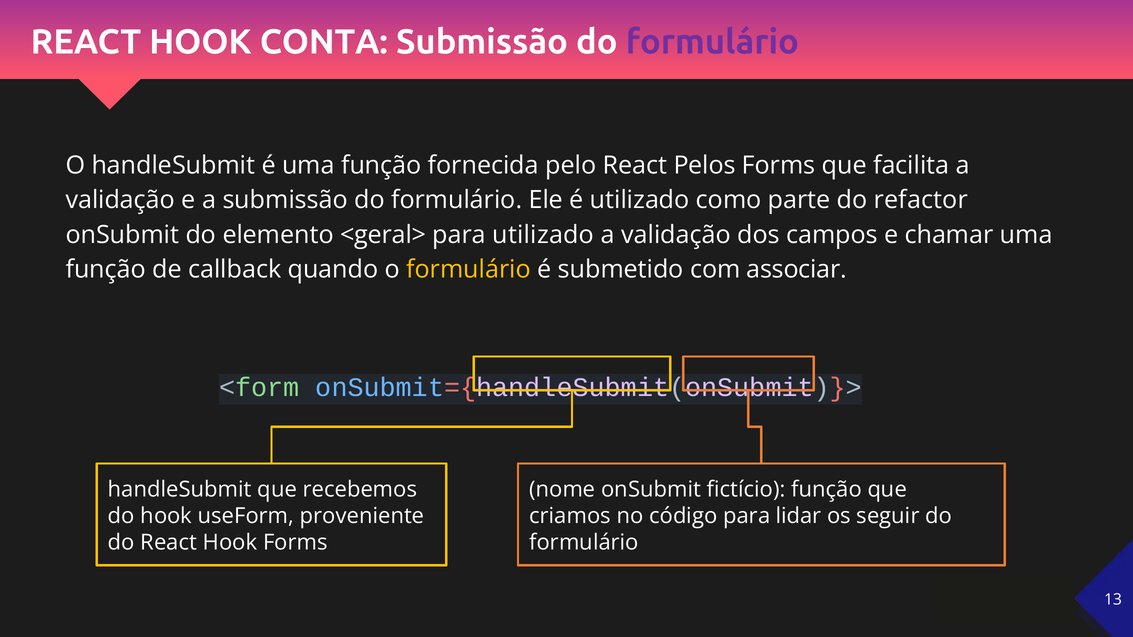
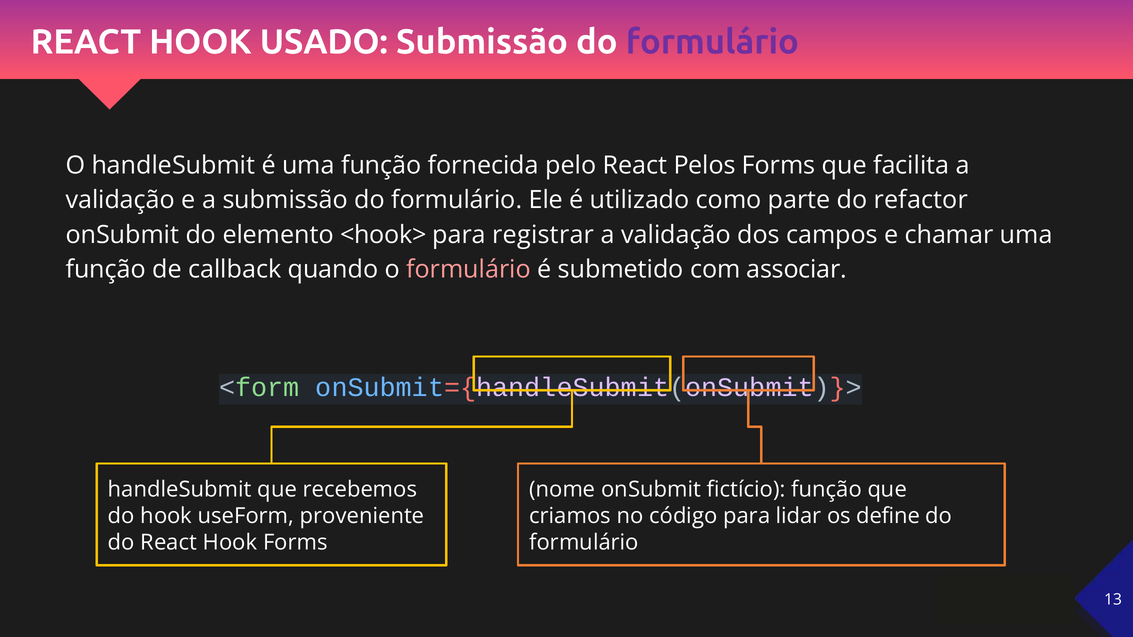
CONTA: CONTA -> USADO
<geral>: <geral> -> <hook>
para utilizado: utilizado -> registrar
formulário at (469, 270) colour: yellow -> pink
seguir: seguir -> define
